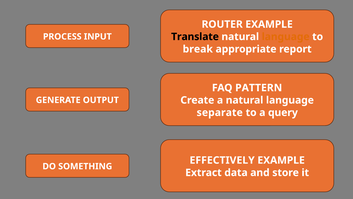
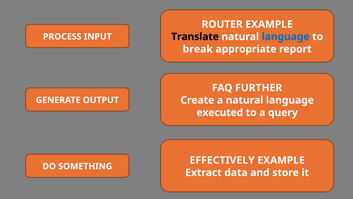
language at (286, 37) colour: orange -> blue
PATTERN: PATTERN -> FURTHER
separate: separate -> executed
